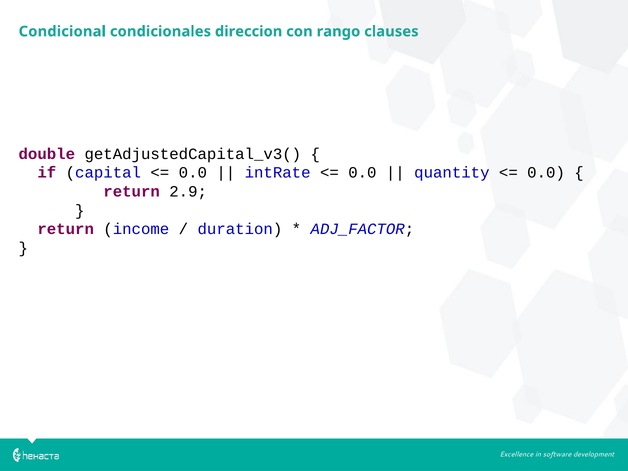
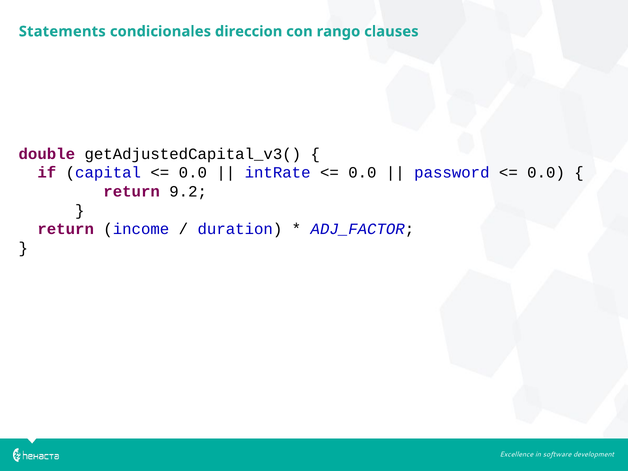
Condicional: Condicional -> Statements
quantity: quantity -> password
2.9: 2.9 -> 9.2
